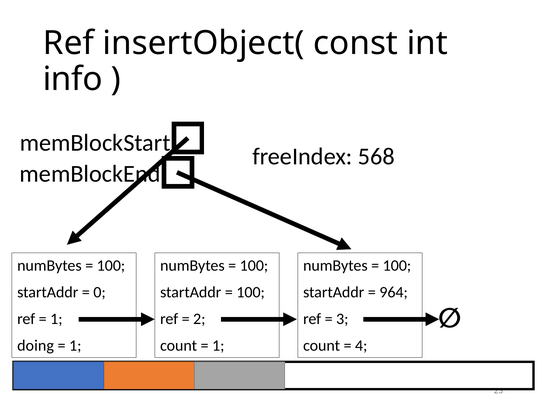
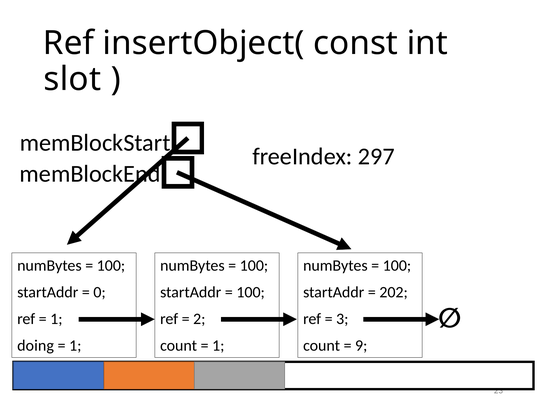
info: info -> slot
568: 568 -> 297
964: 964 -> 202
4: 4 -> 9
